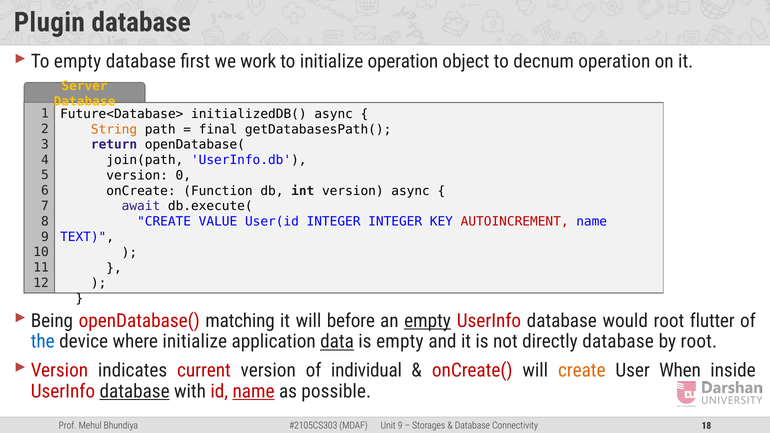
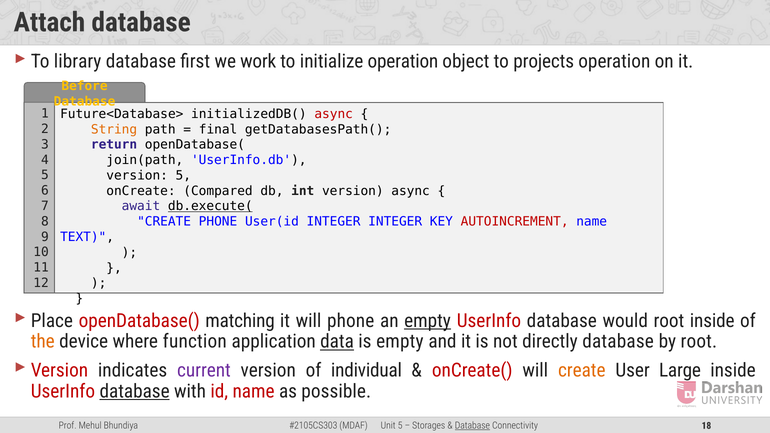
Plugin: Plugin -> Attach
To empty: empty -> library
decnum: decnum -> projects
Server: Server -> Before
async at (334, 114) colour: black -> red
version 0: 0 -> 5
Function: Function -> Compared
db.execute( underline: none -> present
CREATE VALUE: VALUE -> PHONE
Being: Being -> Place
will before: before -> phone
root flutter: flutter -> inside
the colour: blue -> orange
where initialize: initialize -> function
current colour: red -> purple
When: When -> Large
name at (254, 391) underline: present -> none
9 at (400, 426): 9 -> 5
Database at (472, 426) underline: none -> present
